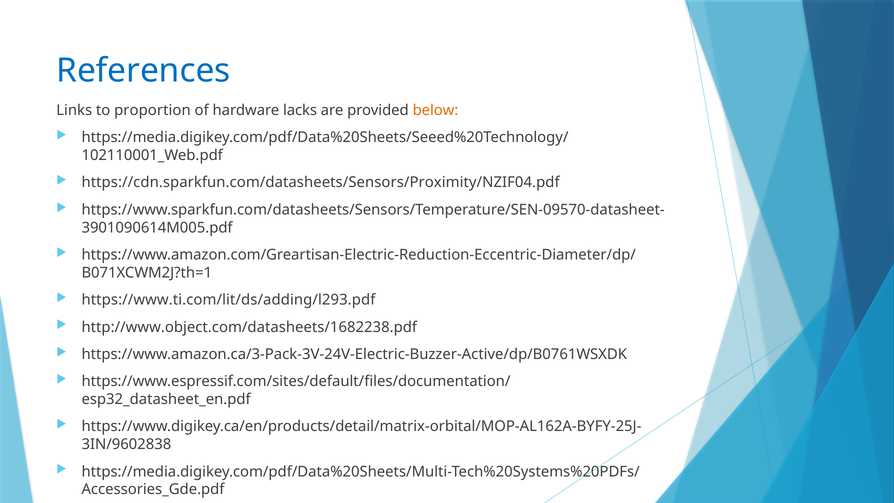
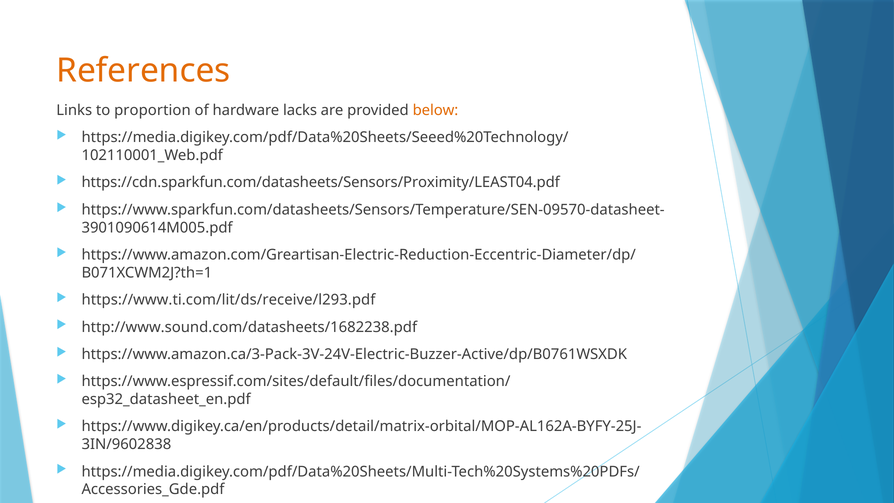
References colour: blue -> orange
https://cdn.sparkfun.com/datasheets/Sensors/Proximity/NZIF04.pdf: https://cdn.sparkfun.com/datasheets/Sensors/Proximity/NZIF04.pdf -> https://cdn.sparkfun.com/datasheets/Sensors/Proximity/LEAST04.pdf
https://www.ti.com/lit/ds/adding/l293.pdf: https://www.ti.com/lit/ds/adding/l293.pdf -> https://www.ti.com/lit/ds/receive/l293.pdf
http://www.object.com/datasheets/1682238.pdf: http://www.object.com/datasheets/1682238.pdf -> http://www.sound.com/datasheets/1682238.pdf
